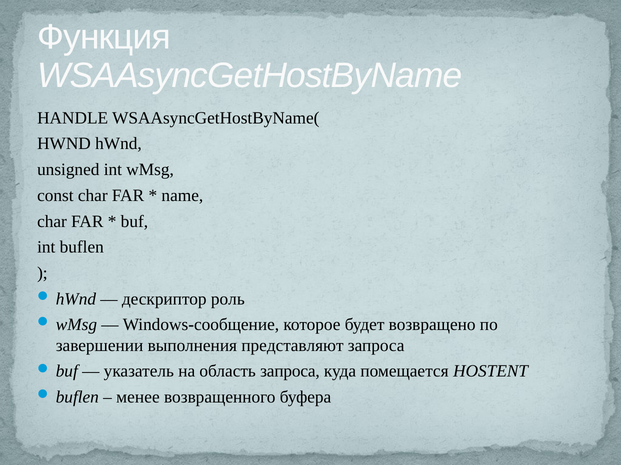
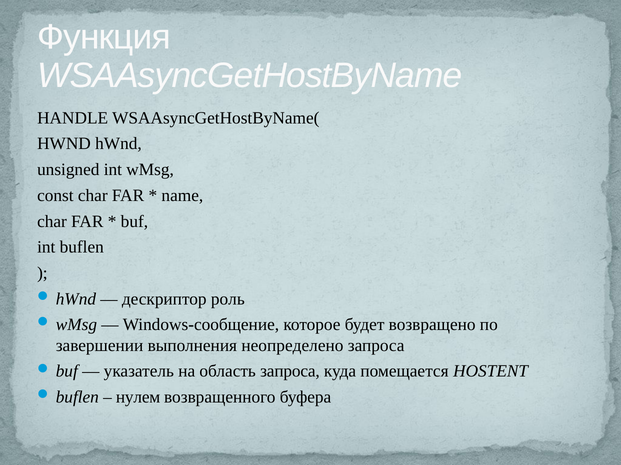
представляют: представляют -> неопределено
менее: менее -> нулем
